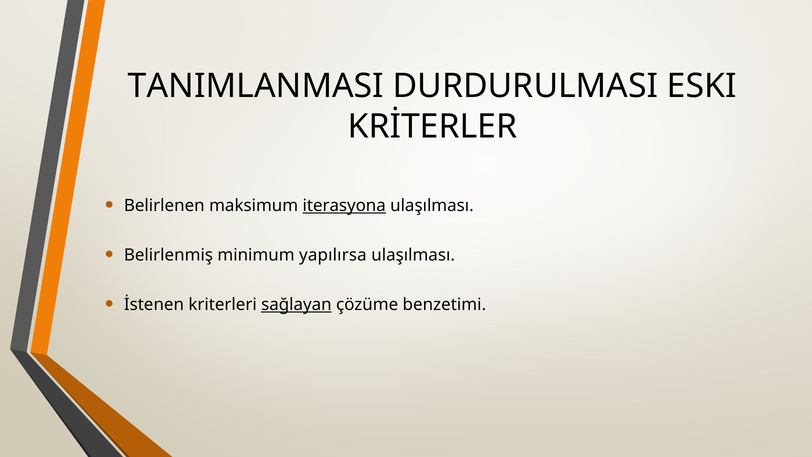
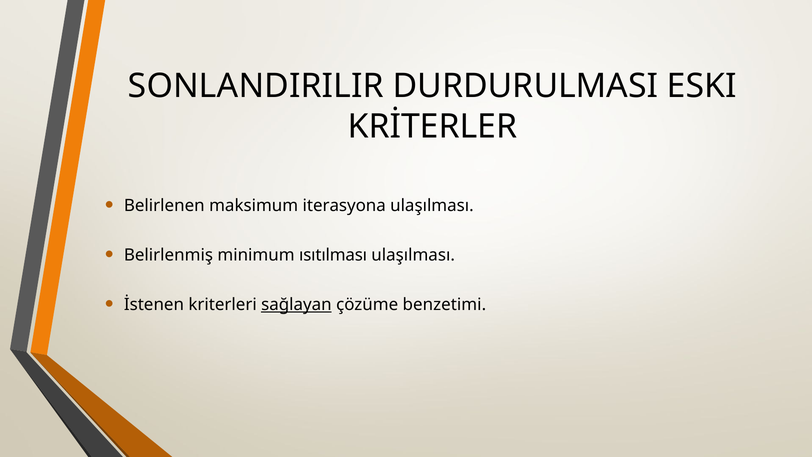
TANIMLANMASI: TANIMLANMASI -> SONLANDIRILIR
iterasyona underline: present -> none
yapılırsa: yapılırsa -> ısıtılması
